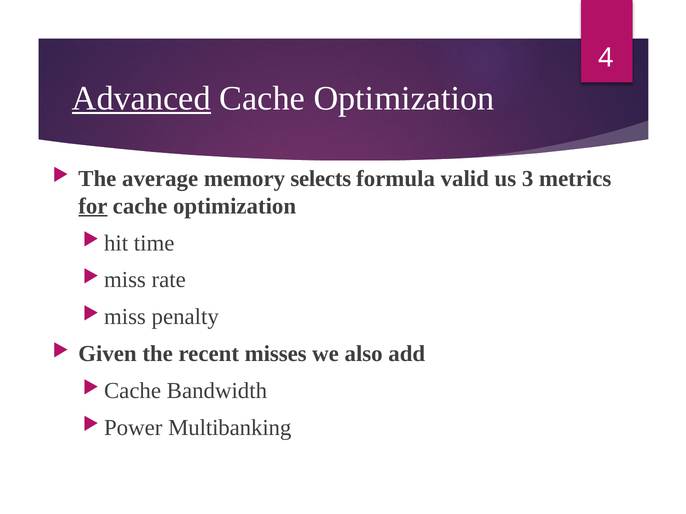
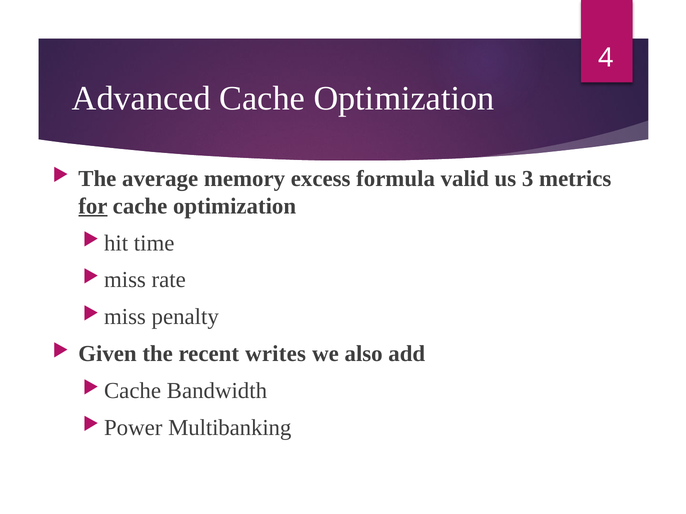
Advanced underline: present -> none
selects: selects -> excess
misses: misses -> writes
